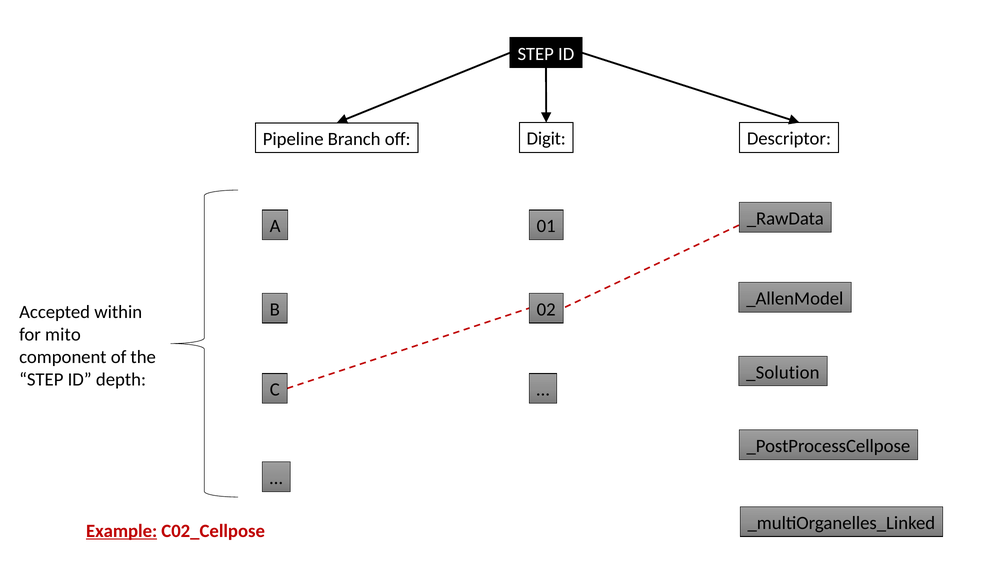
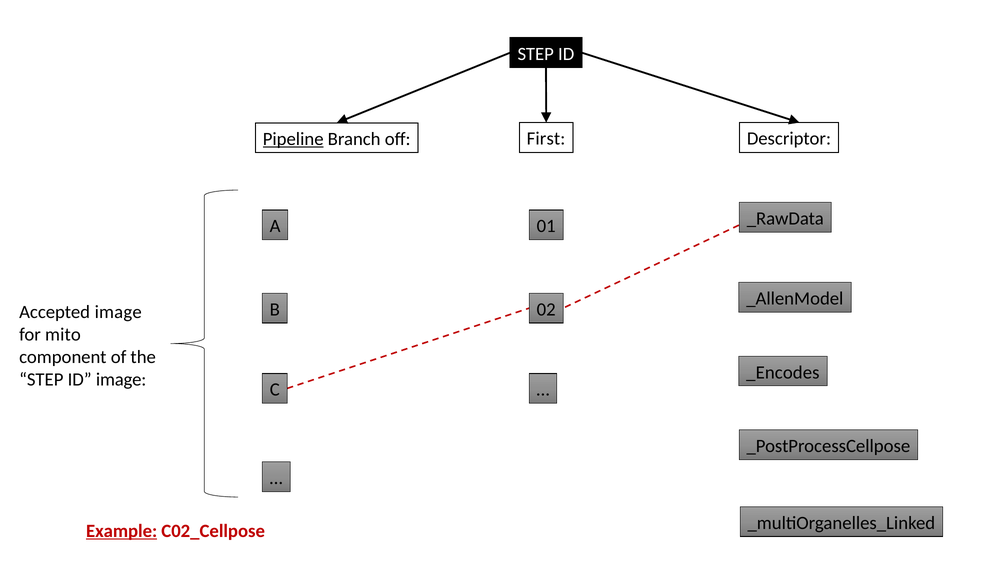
Digit: Digit -> First
Pipeline underline: none -> present
Accepted within: within -> image
_Solution: _Solution -> _Encodes
ID depth: depth -> image
